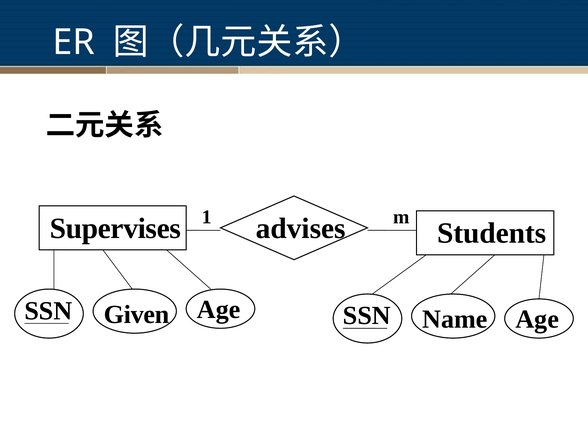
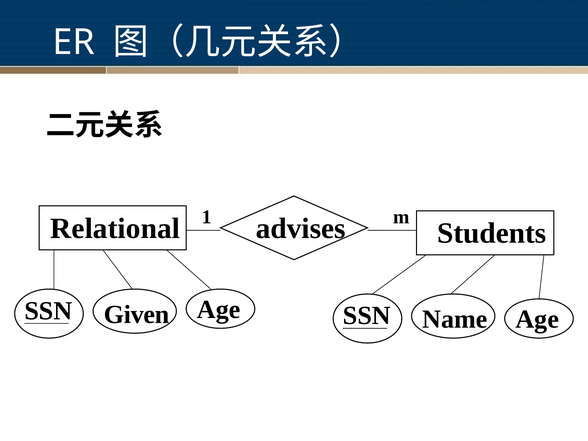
Supervises: Supervises -> Relational
